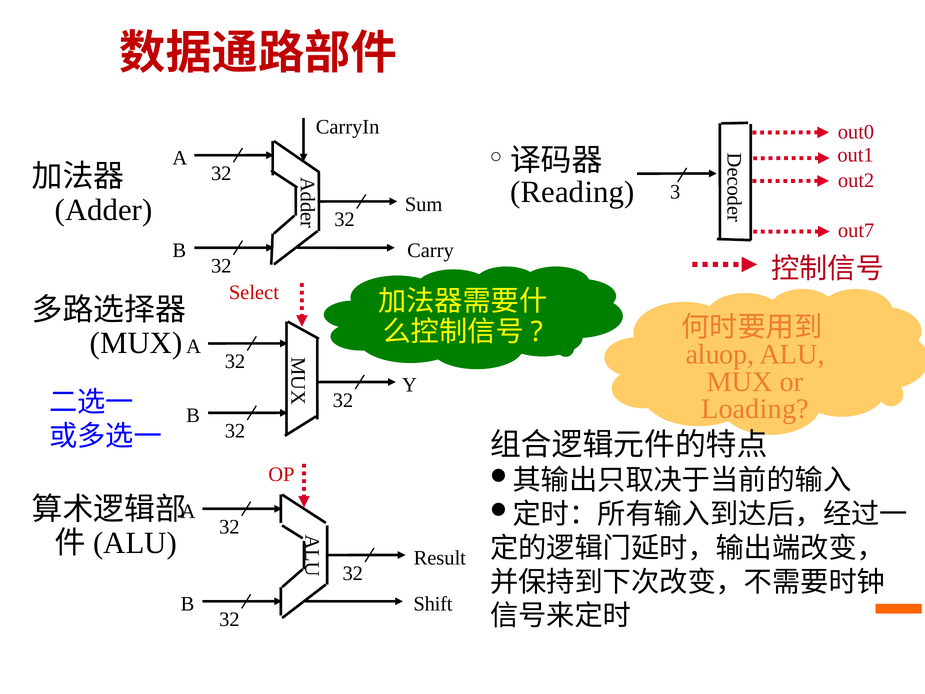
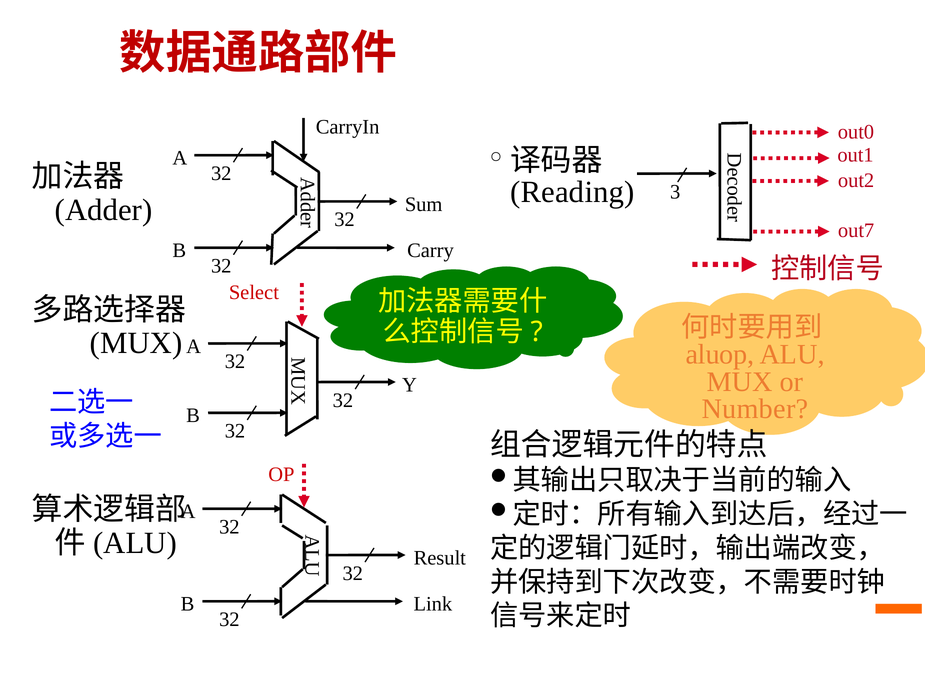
Loading: Loading -> Number
Shift: Shift -> Link
